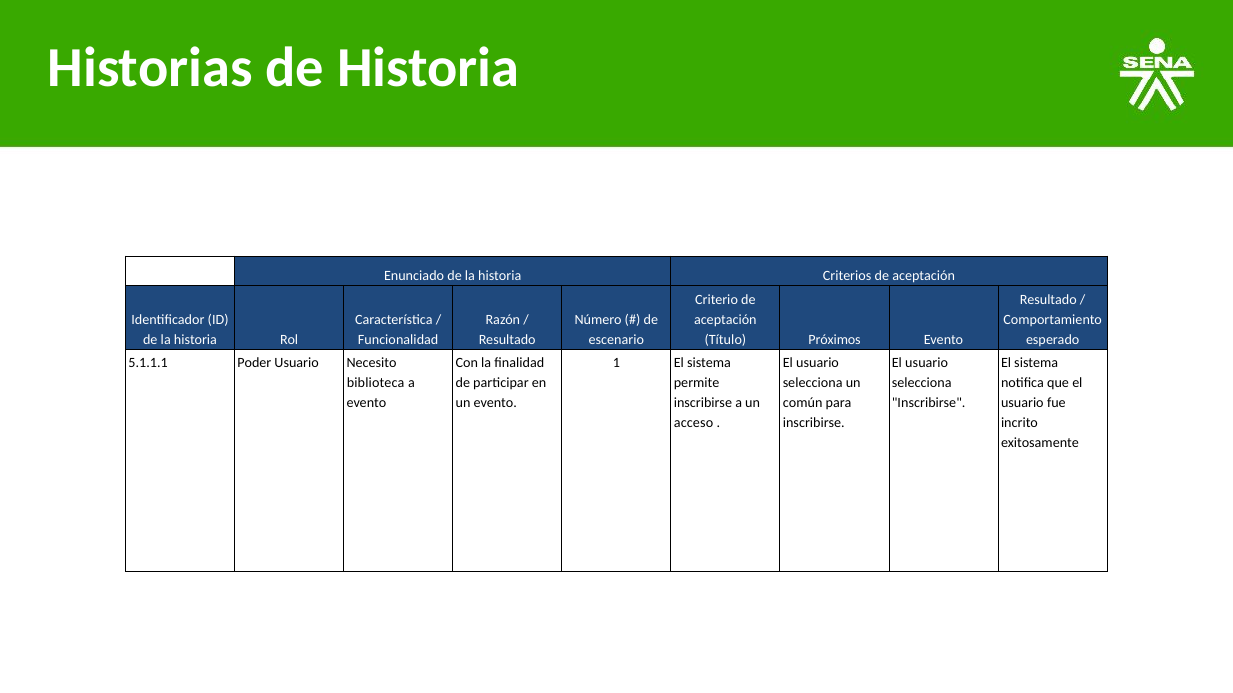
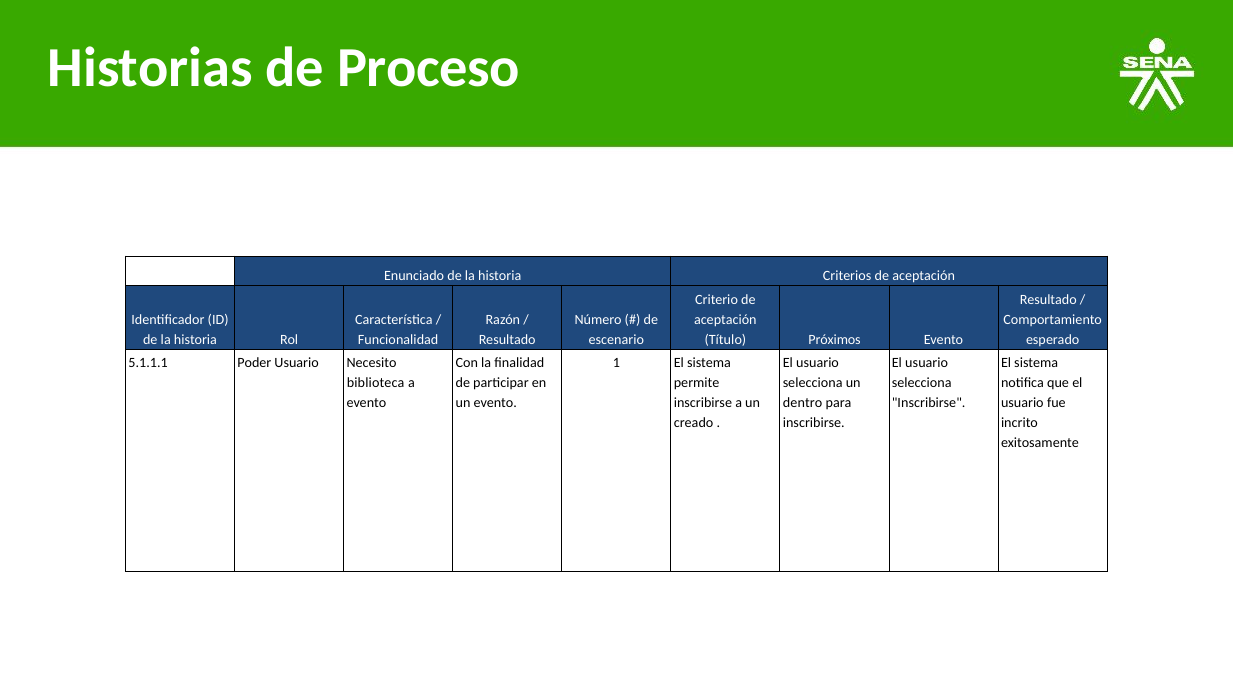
de Historia: Historia -> Proceso
común: común -> dentro
acceso: acceso -> creado
